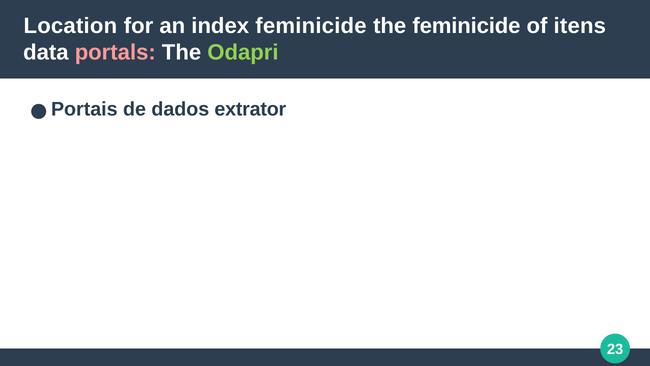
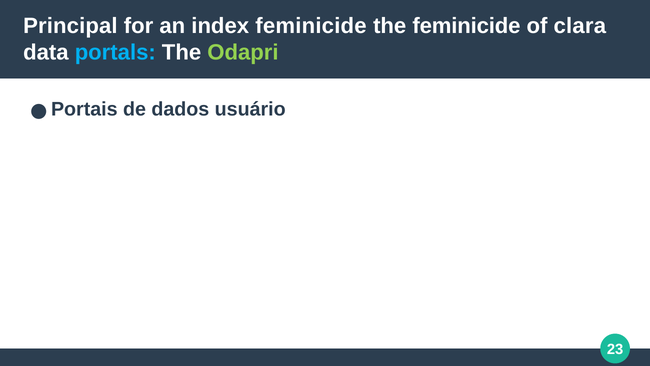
Location: Location -> Principal
itens: itens -> clara
portals colour: pink -> light blue
extrator: extrator -> usuário
